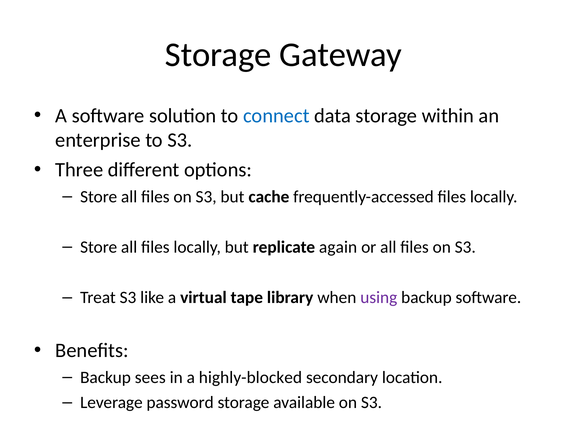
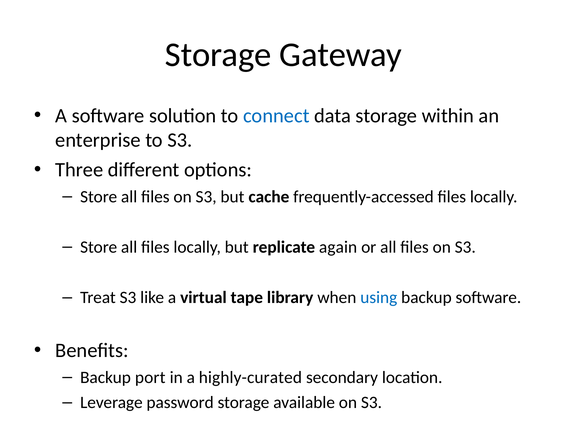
using colour: purple -> blue
sees: sees -> port
highly-blocked: highly-blocked -> highly-curated
